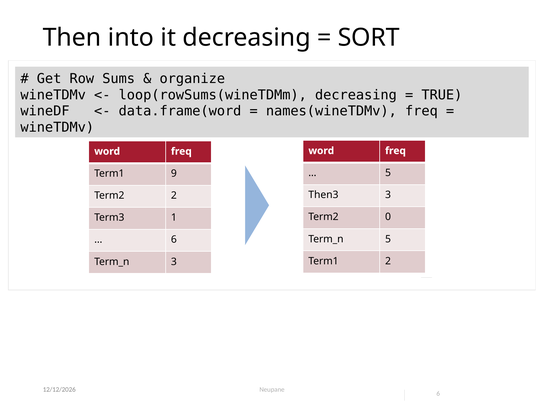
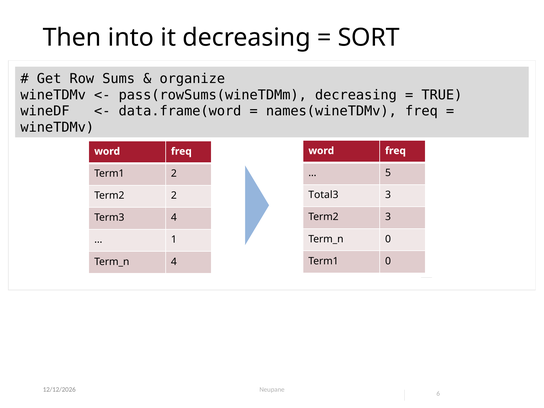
loop(rowSums(wineTDMm: loop(rowSums(wineTDMm -> pass(rowSums(wineTDMm
Term1 9: 9 -> 2
Then3: Then3 -> Total3
Term2 0: 0 -> 3
Term3 1: 1 -> 4
5 at (388, 239): 5 -> 0
6 at (174, 240): 6 -> 1
Term1 2: 2 -> 0
3 at (174, 262): 3 -> 4
